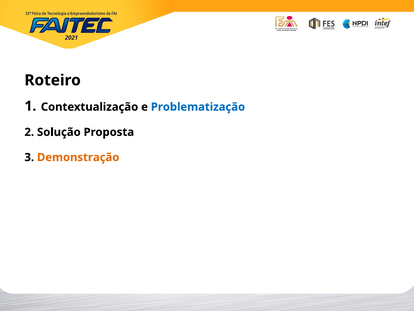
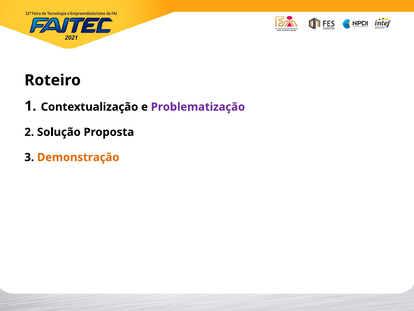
Problematização colour: blue -> purple
